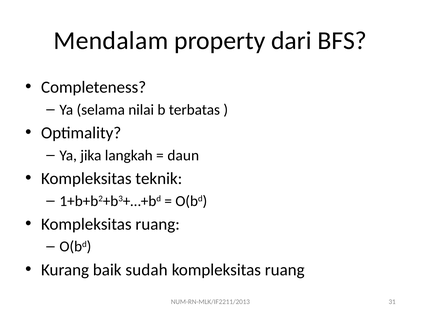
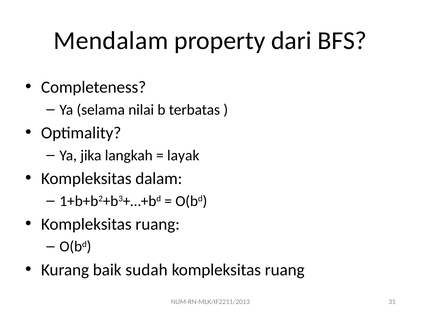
daun: daun -> layak
teknik: teknik -> dalam
